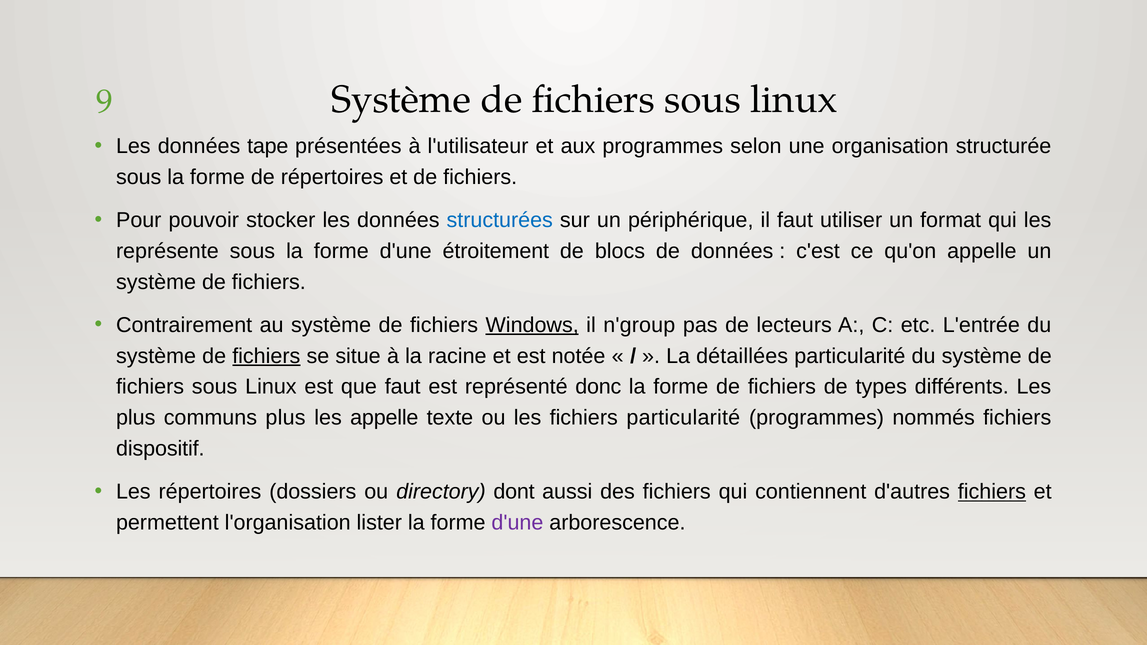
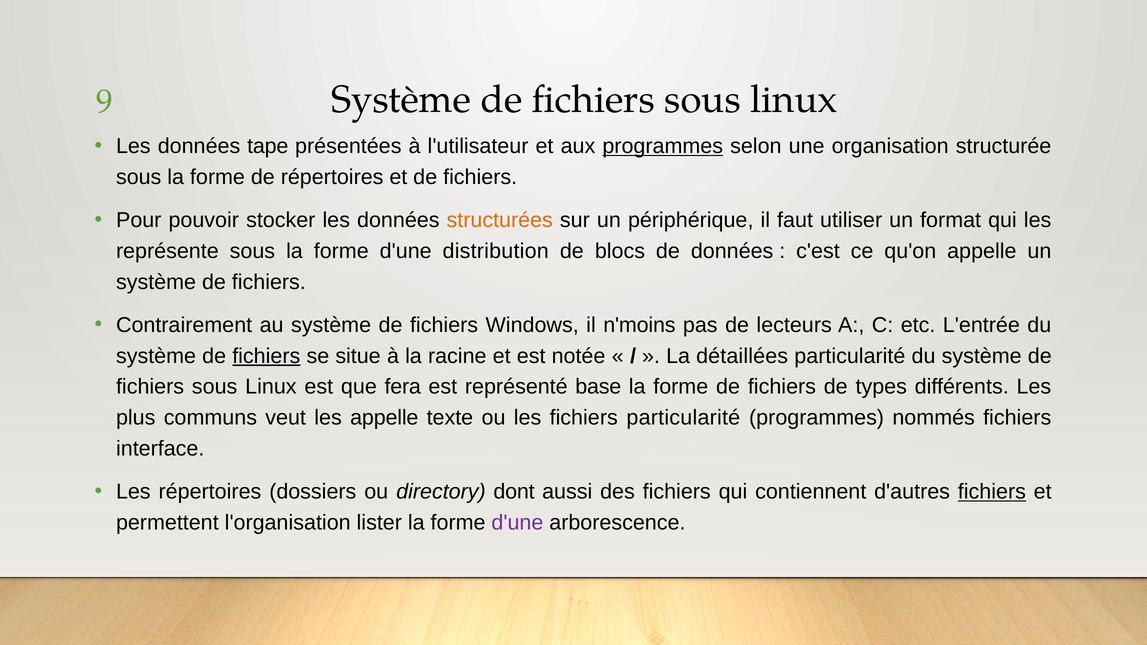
programmes at (663, 146) underline: none -> present
structurées colour: blue -> orange
étroitement: étroitement -> distribution
Windows underline: present -> none
n'group: n'group -> n'moins
que faut: faut -> fera
donc: donc -> base
communs plus: plus -> veut
dispositif: dispositif -> interface
